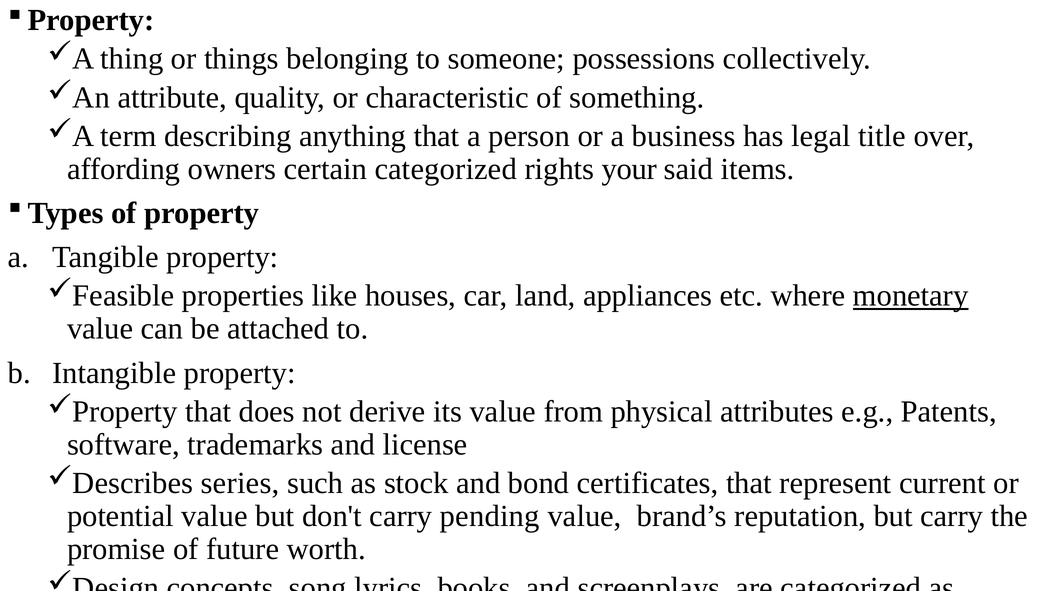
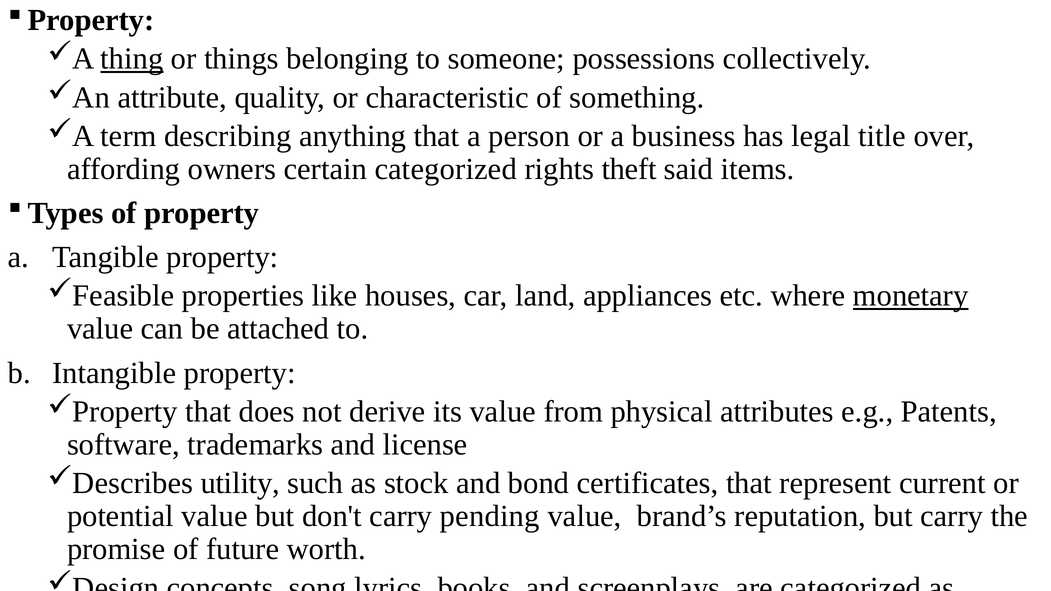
thing underline: none -> present
your: your -> theft
series: series -> utility
